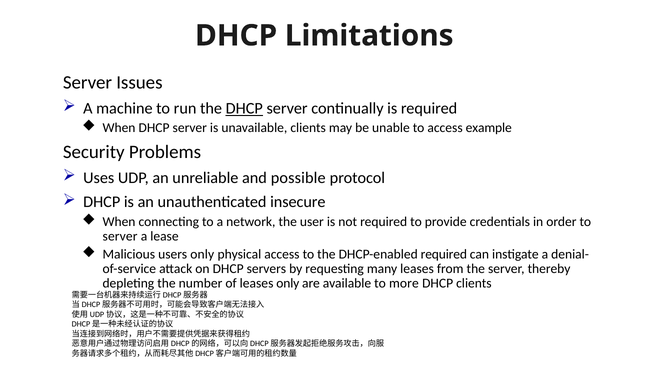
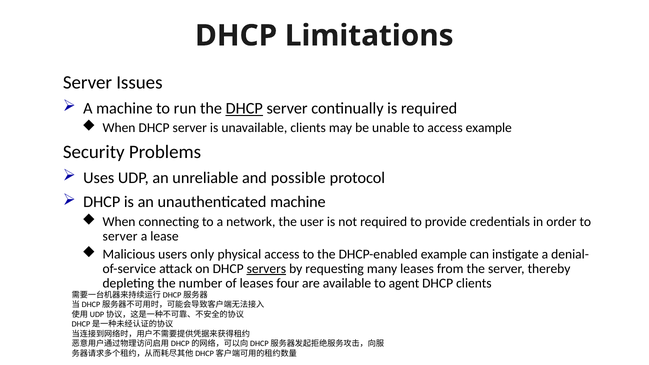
unauthenticated insecure: insecure -> machine
DHCP-enabled required: required -> example
servers underline: none -> present
leases only: only -> four
more: more -> agent
